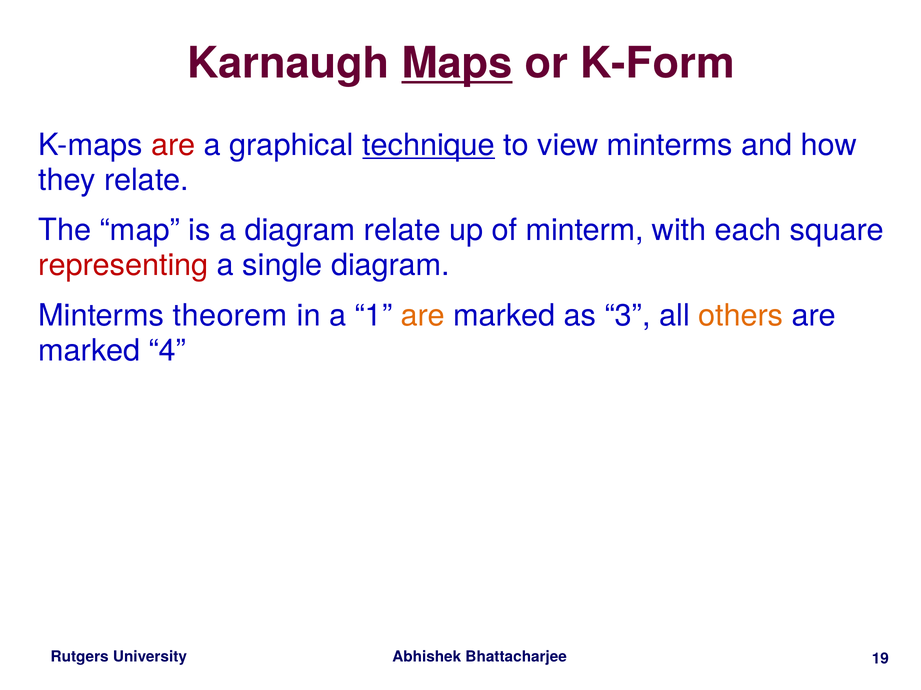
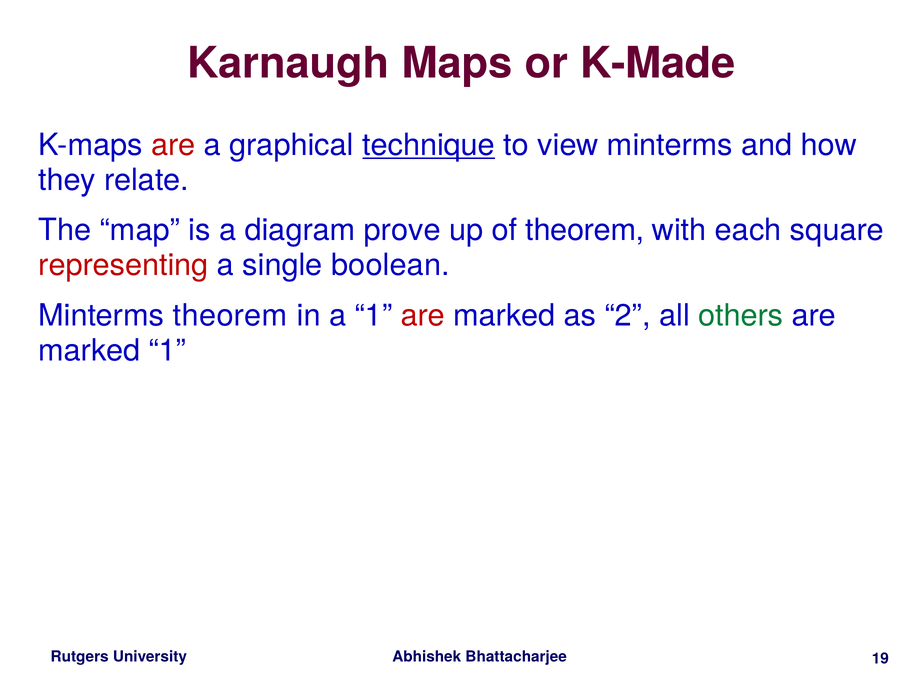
Maps underline: present -> none
K-Form: K-Form -> K-Made
diagram relate: relate -> prove
of minterm: minterm -> theorem
single diagram: diagram -> boolean
are at (423, 316) colour: orange -> red
3: 3 -> 2
others colour: orange -> green
marked 4: 4 -> 1
